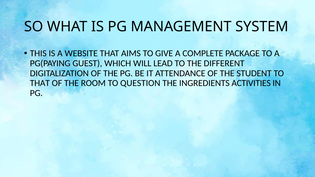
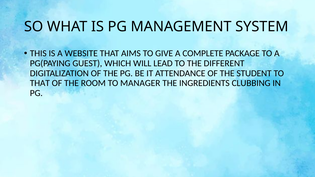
QUESTION: QUESTION -> MANAGER
ACTIVITIES: ACTIVITIES -> CLUBBING
